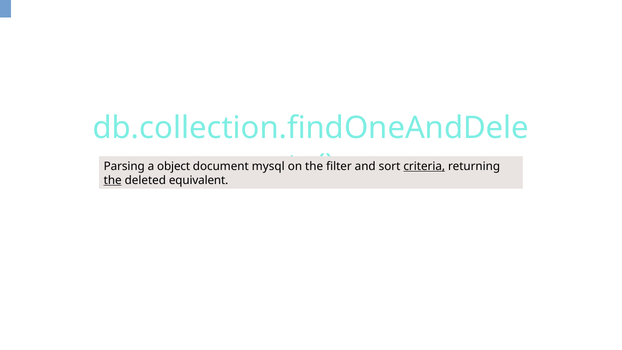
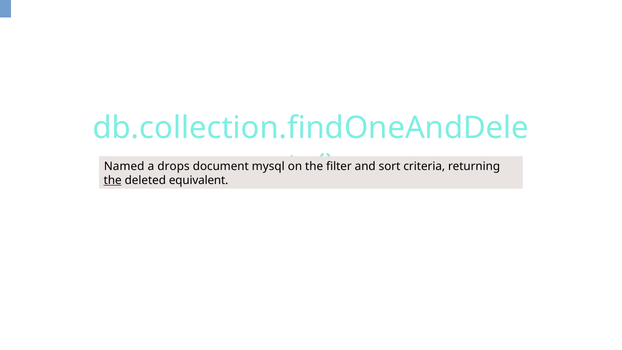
Parsing: Parsing -> Named
object: object -> drops
criteria underline: present -> none
